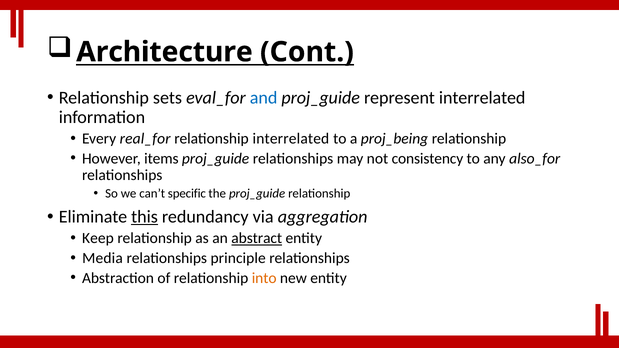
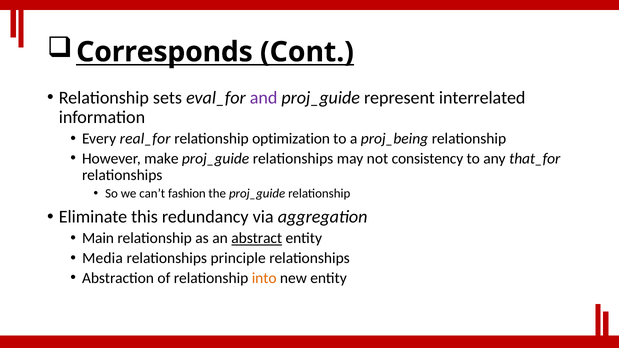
Architecture: Architecture -> Corresponds
and colour: blue -> purple
relationship interrelated: interrelated -> optimization
items: items -> make
also_for: also_for -> that_for
specific: specific -> fashion
this underline: present -> none
Keep: Keep -> Main
